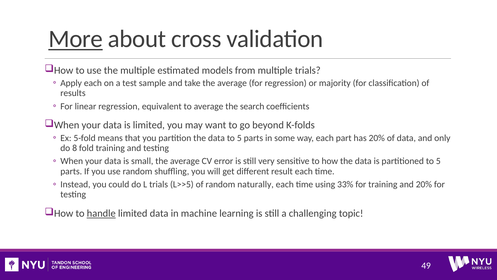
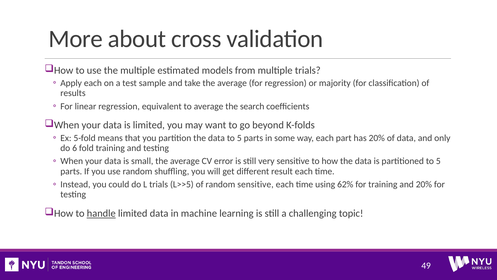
More underline: present -> none
8: 8 -> 6
random naturally: naturally -> sensitive
33%: 33% -> 62%
